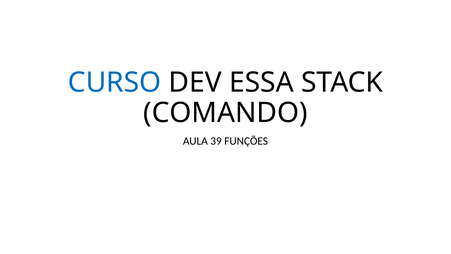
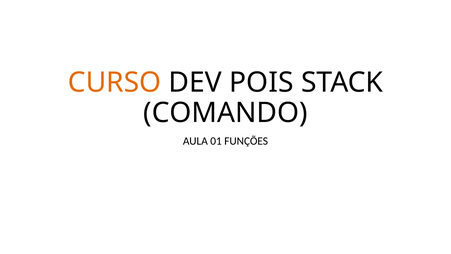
CURSO colour: blue -> orange
ESSA: ESSA -> POIS
39: 39 -> 01
